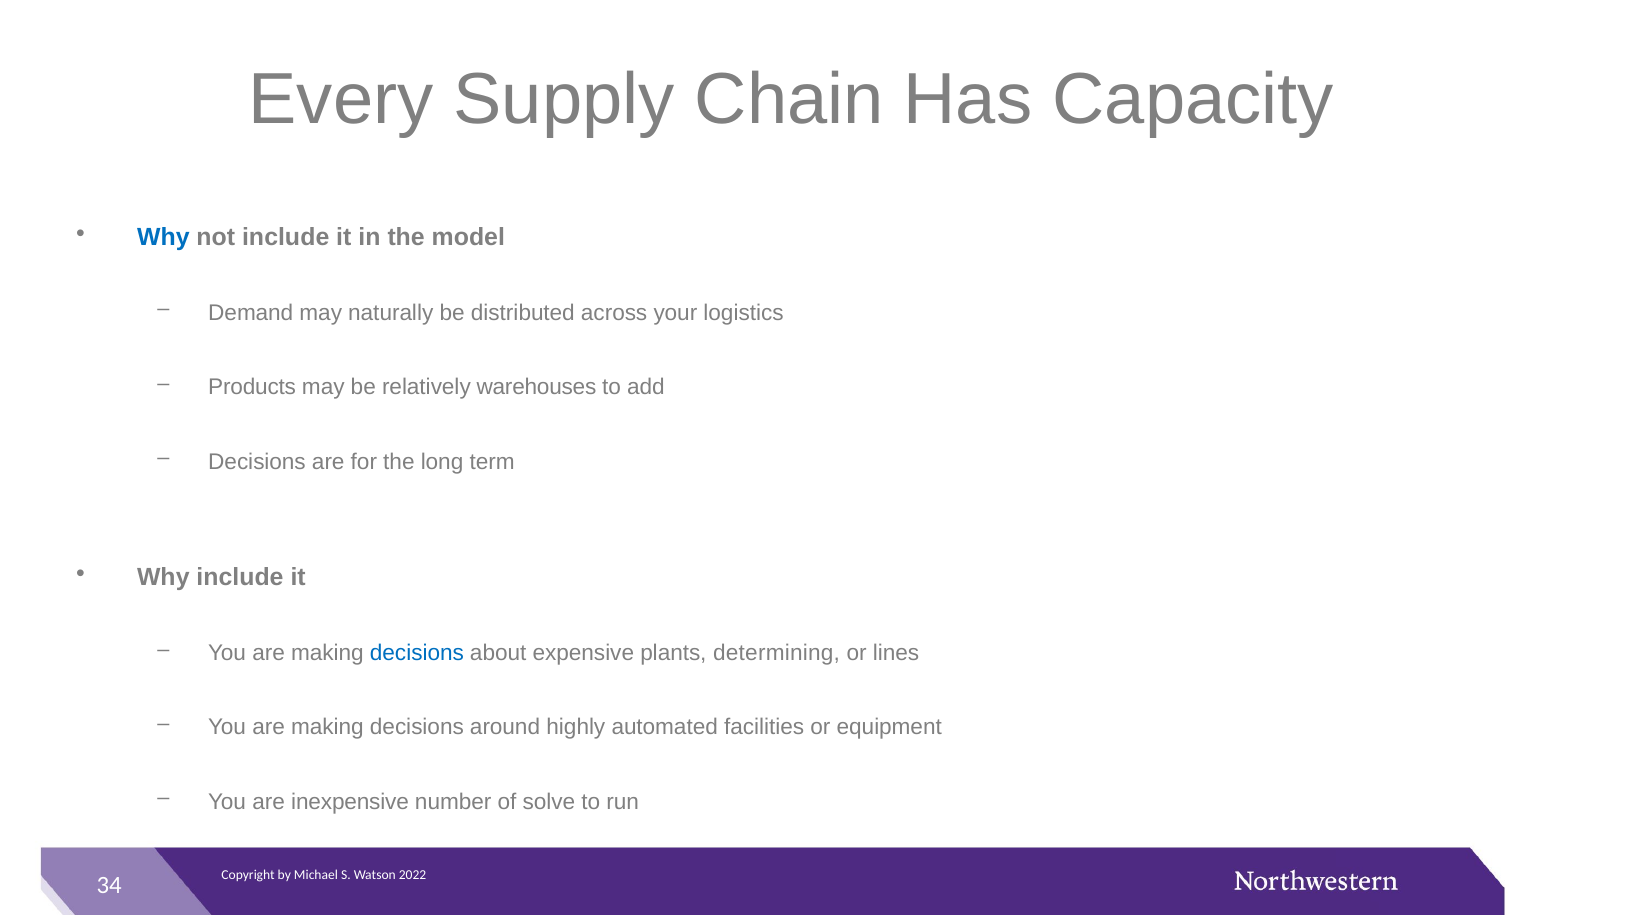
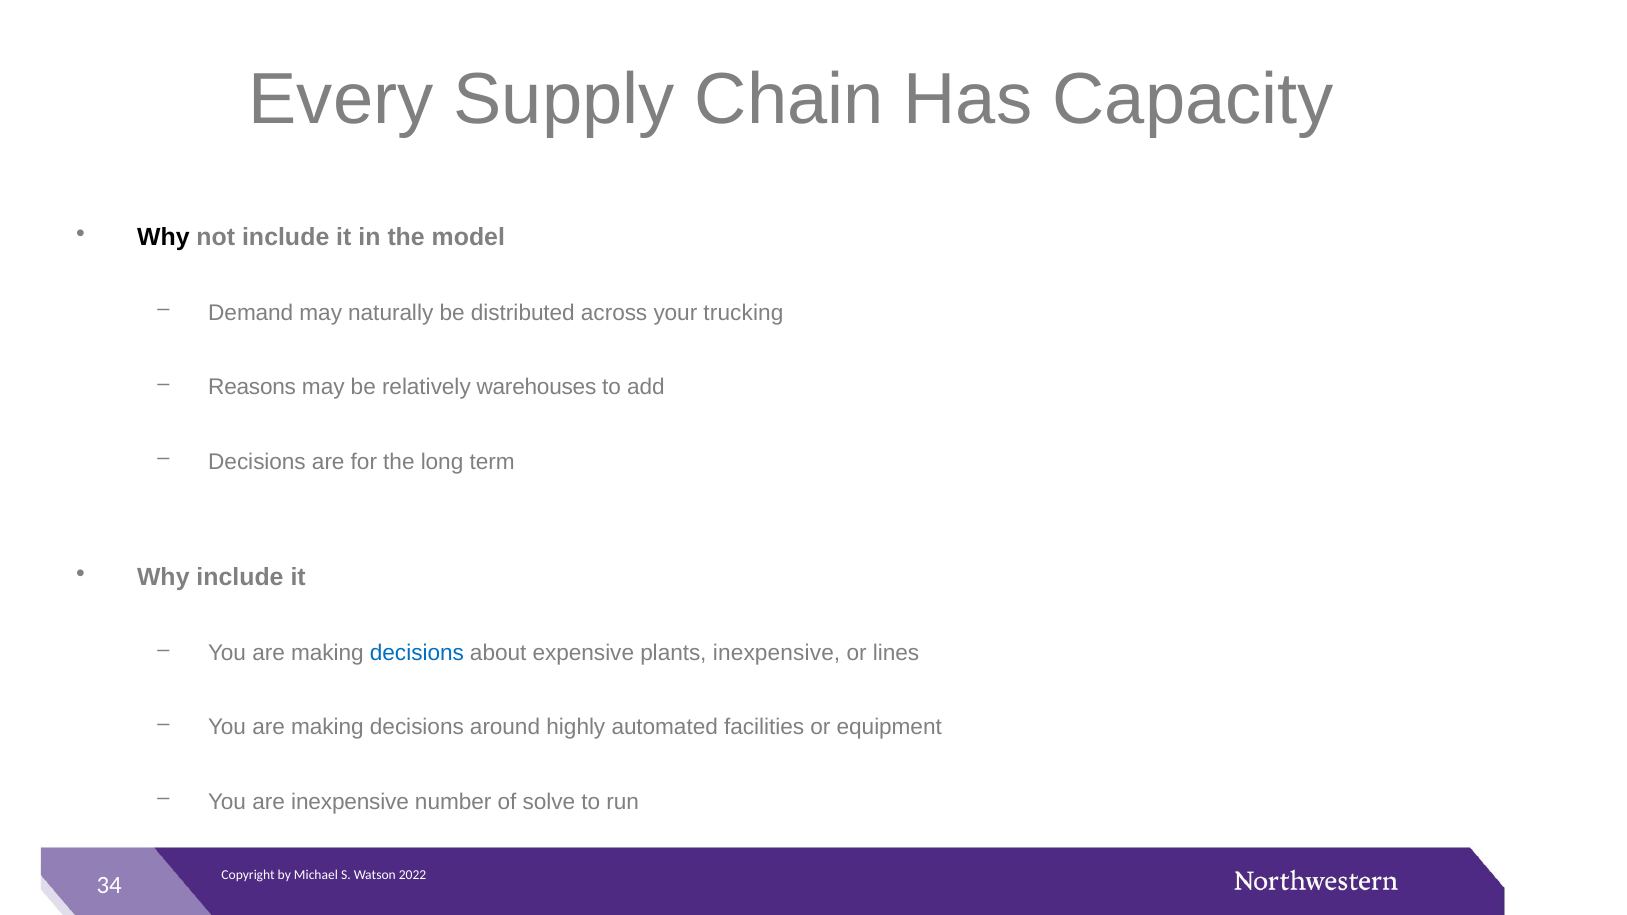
Why at (163, 238) colour: blue -> black
logistics: logistics -> trucking
Products: Products -> Reasons
plants determining: determining -> inexpensive
